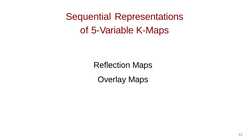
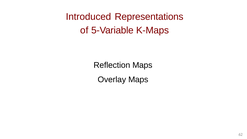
Sequential: Sequential -> Introduced
